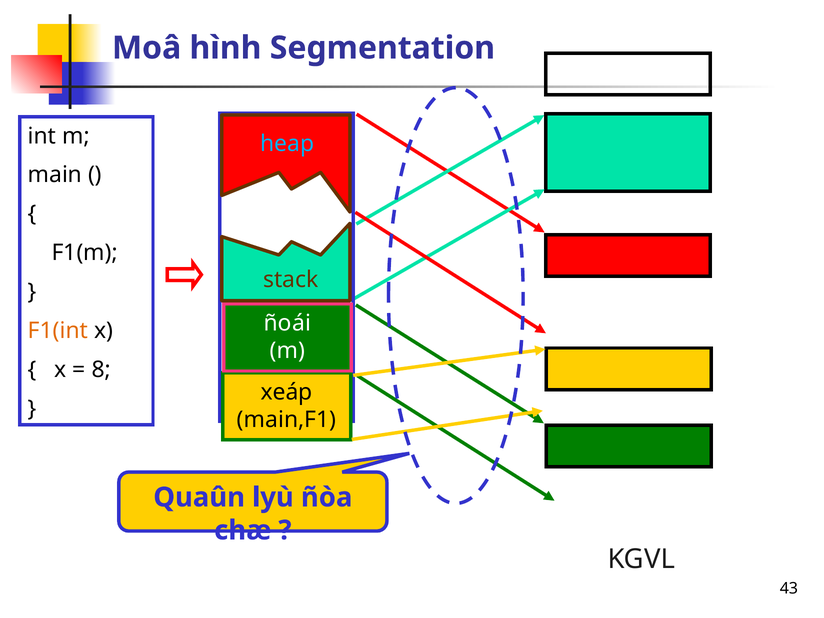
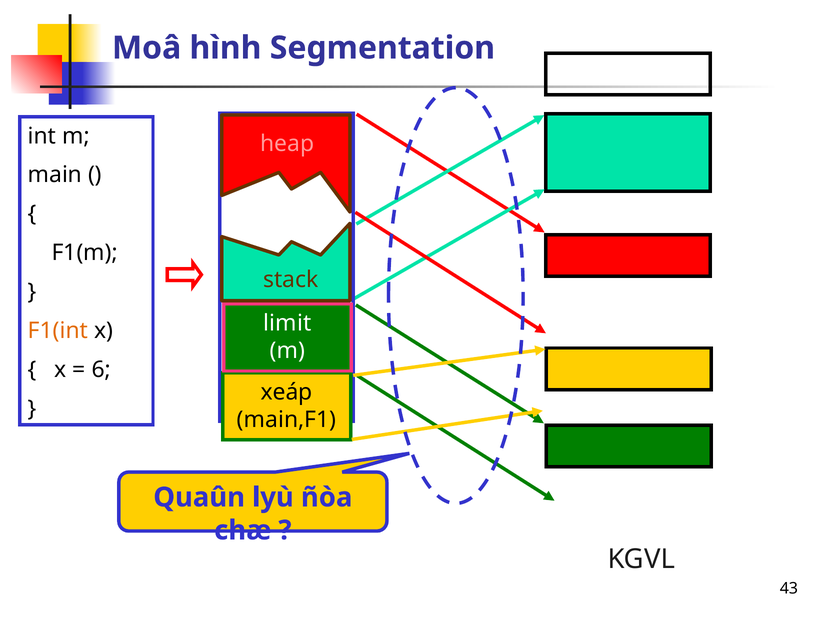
heap colour: light blue -> pink
ñoái: ñoái -> limit
8: 8 -> 6
